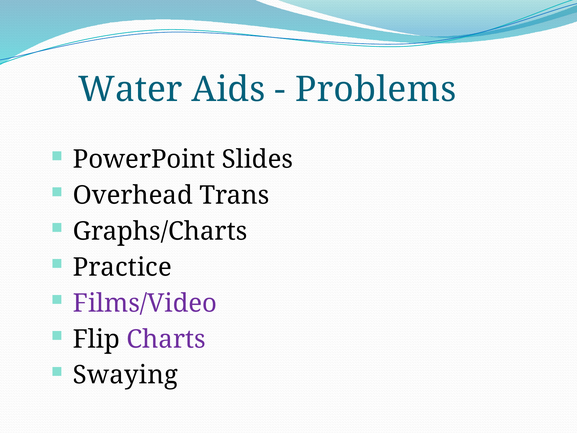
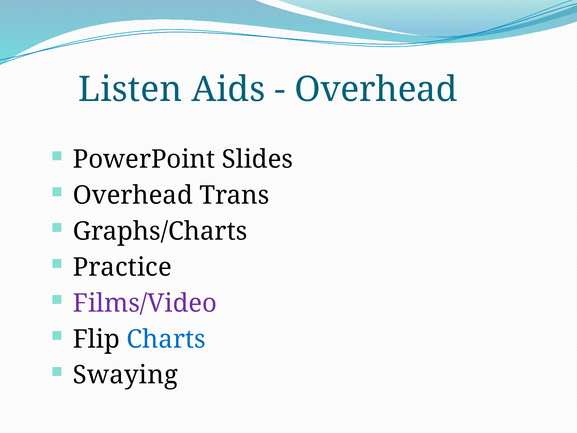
Water: Water -> Listen
Problems at (376, 90): Problems -> Overhead
Charts colour: purple -> blue
